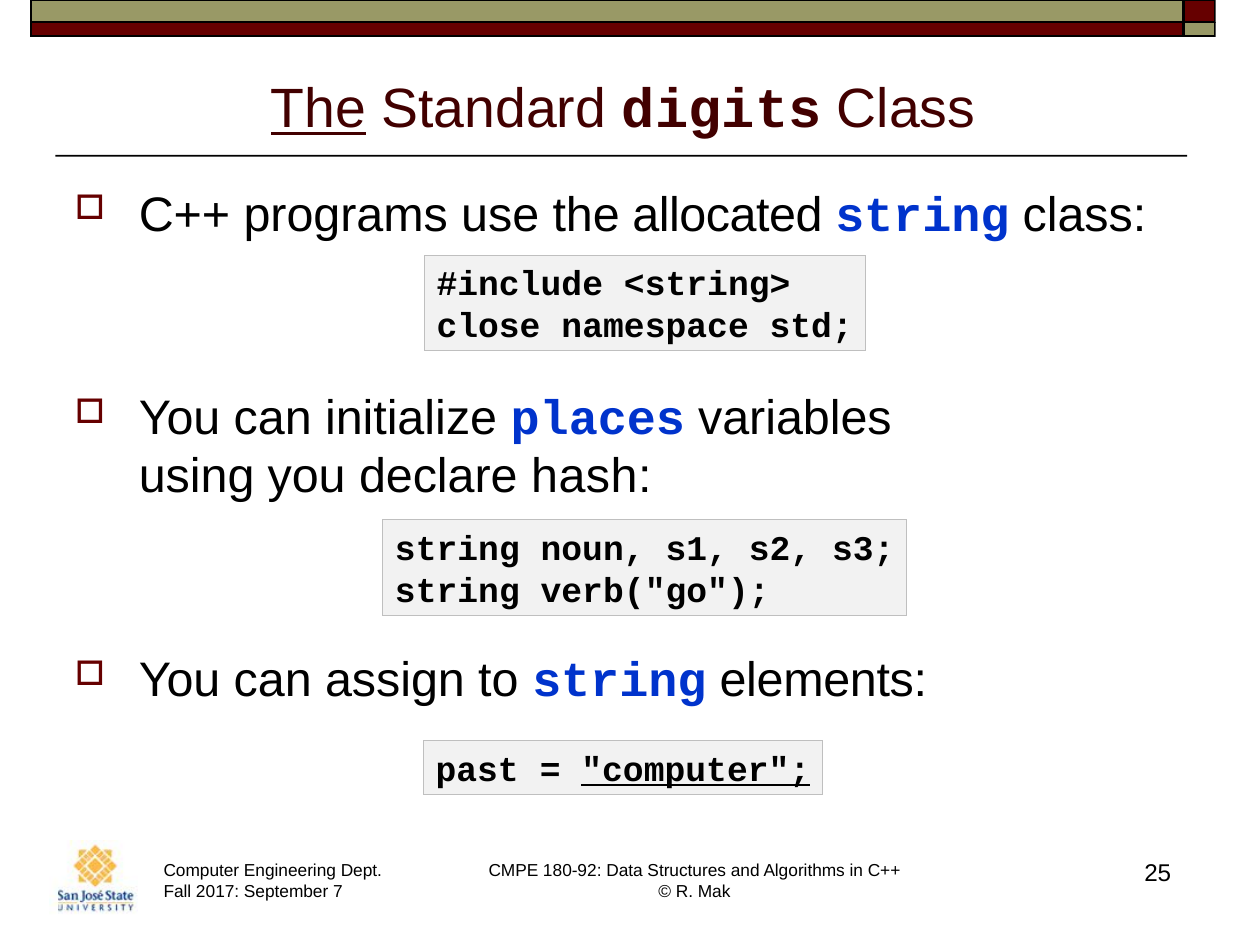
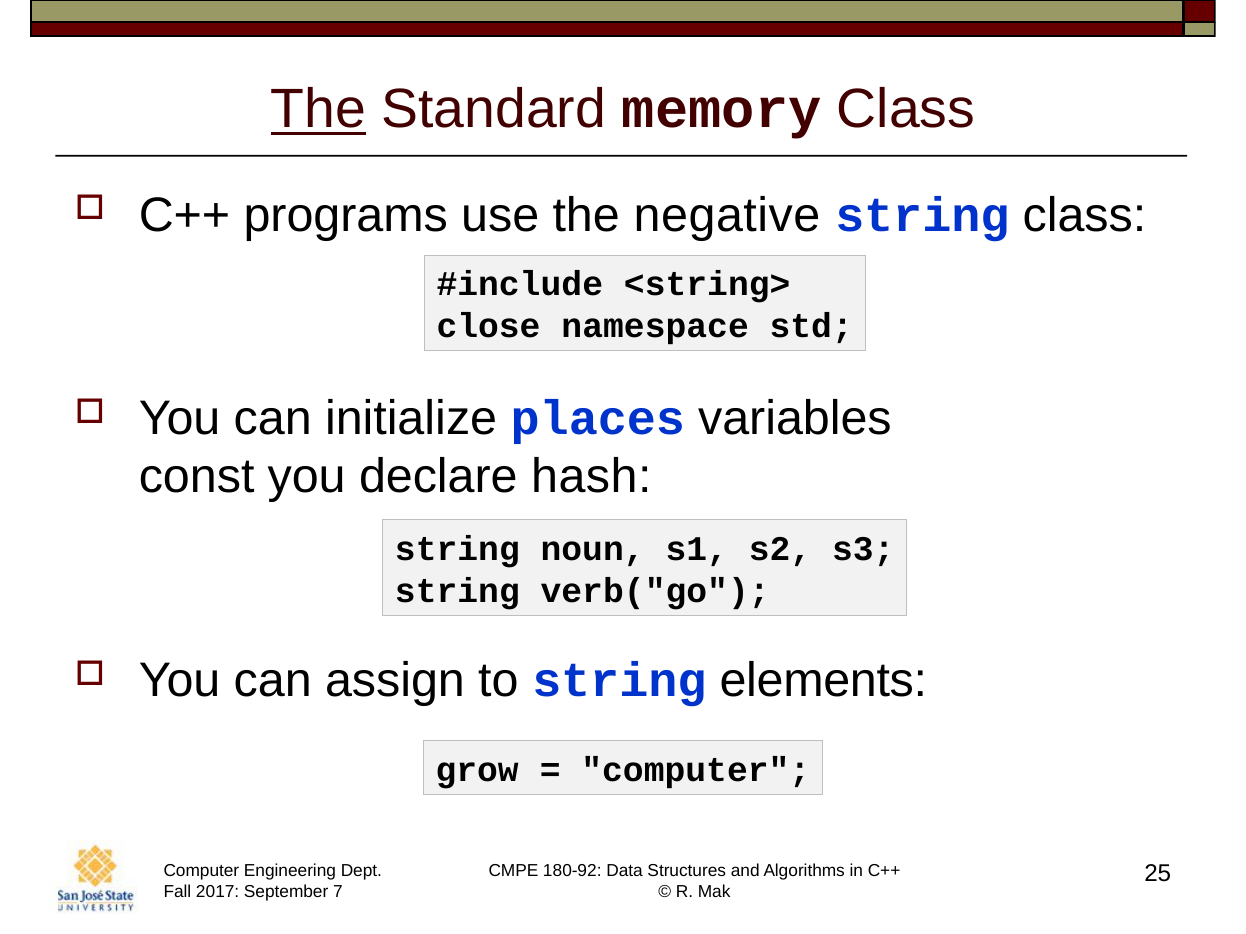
digits: digits -> memory
allocated: allocated -> negative
using: using -> const
past: past -> grow
computer at (696, 771) underline: present -> none
